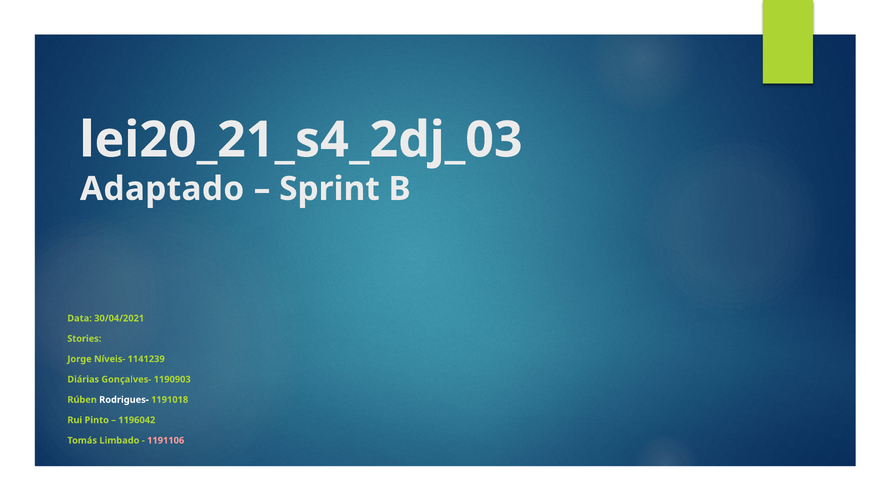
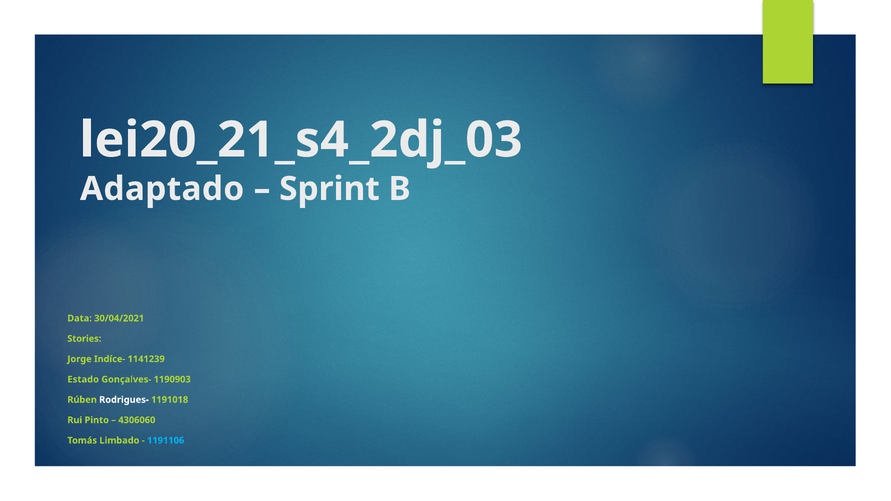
Níveis-: Níveis- -> Indíce-
Diárias: Diárias -> Estado
1196042: 1196042 -> 4306060
1191106 colour: pink -> light blue
